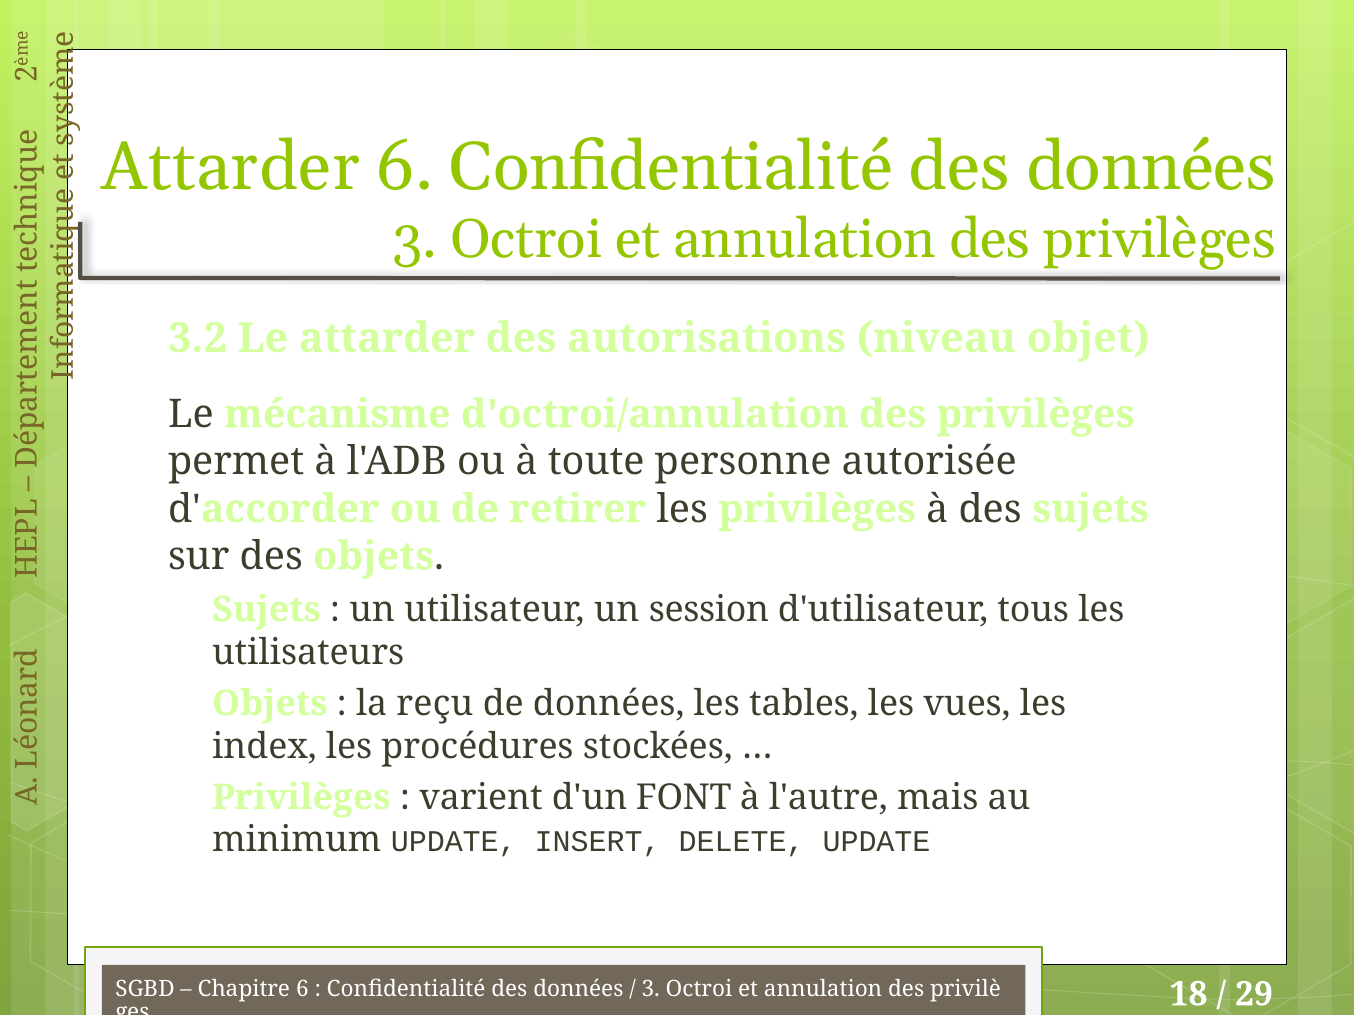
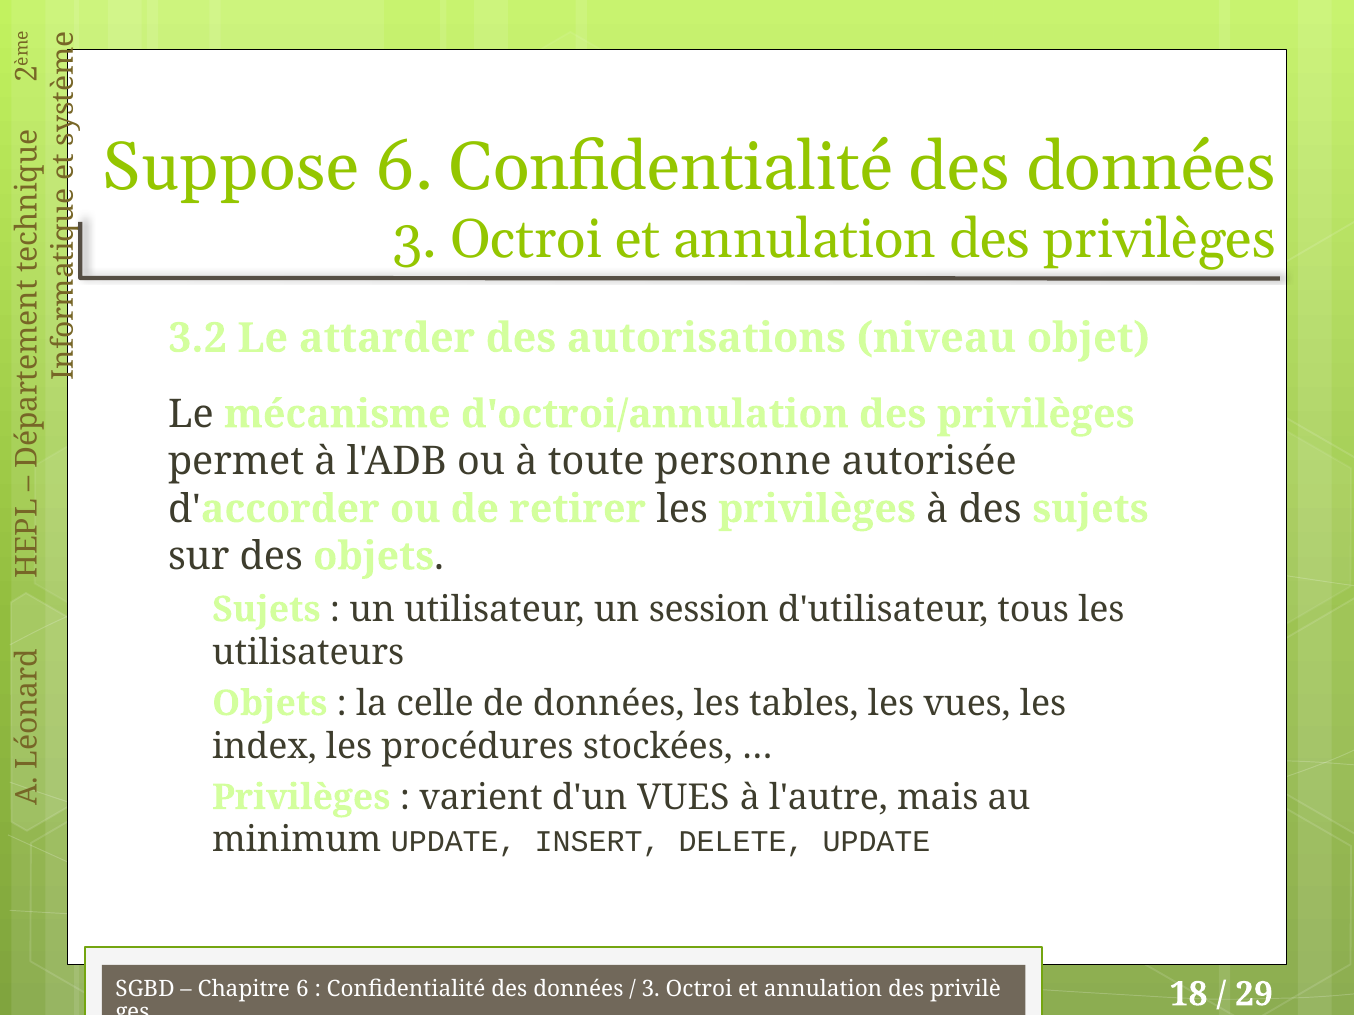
Attarder at (231, 168): Attarder -> Suppose
reçu: reçu -> celle
d'un FONT: FONT -> VUES
